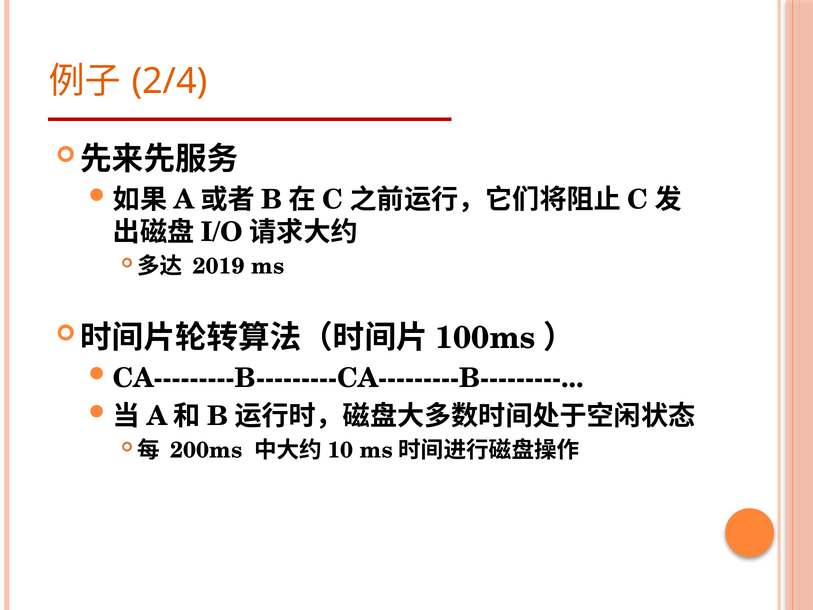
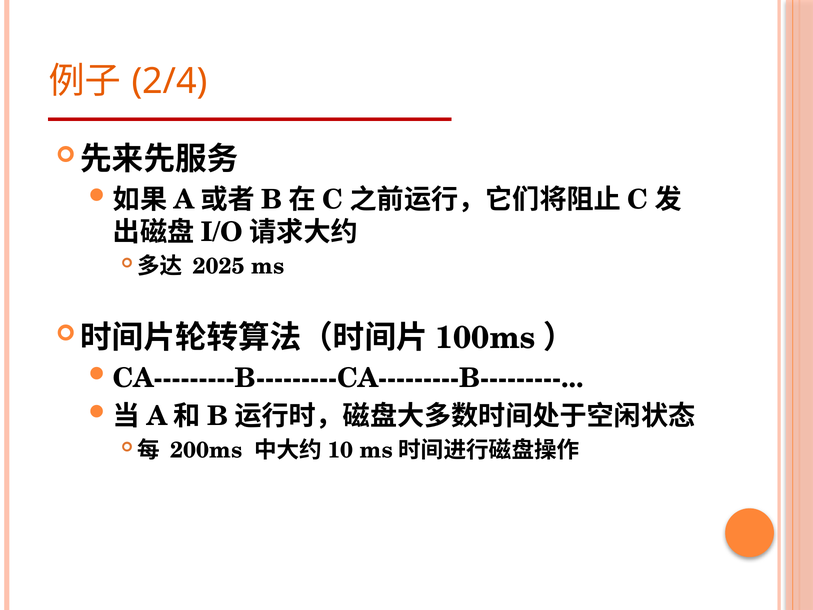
2019: 2019 -> 2025
